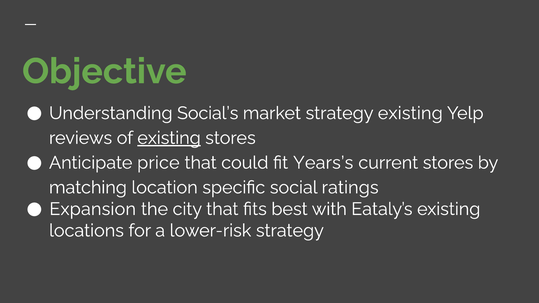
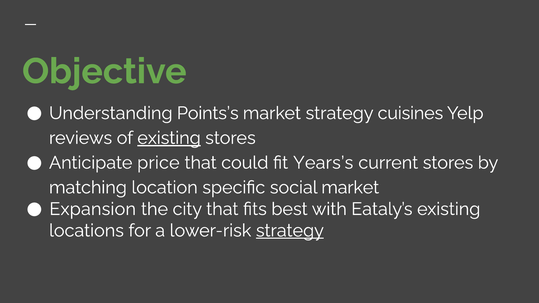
Social’s: Social’s -> Points’s
strategy existing: existing -> cuisines
social ratings: ratings -> market
strategy at (290, 231) underline: none -> present
